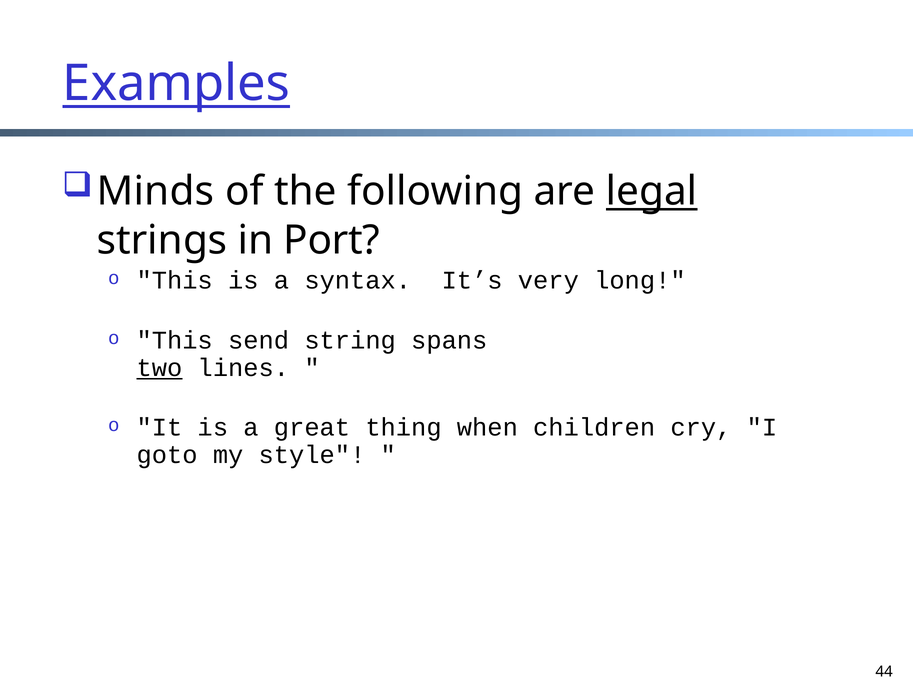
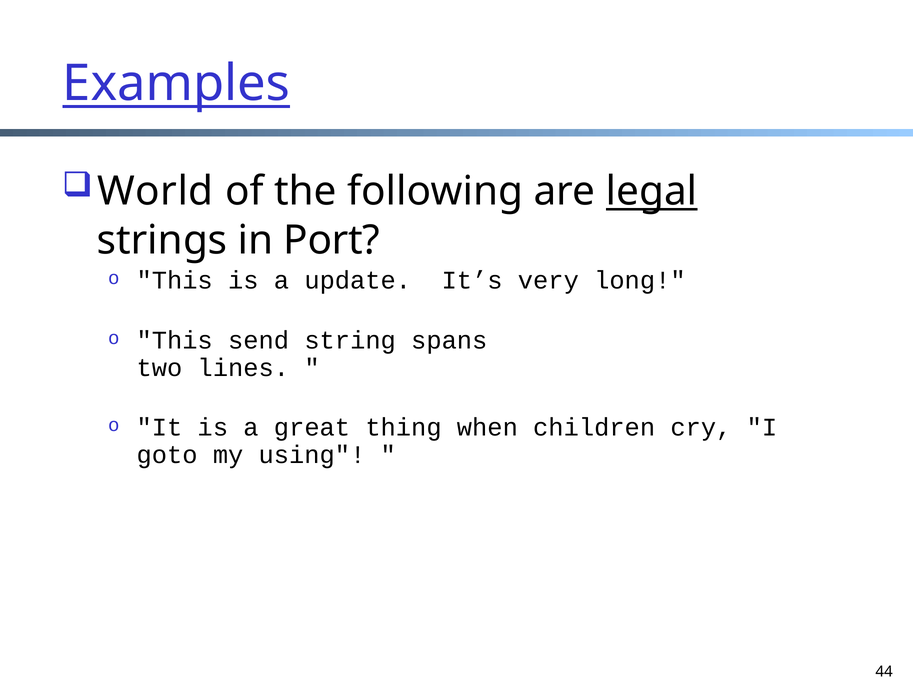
Minds: Minds -> World
syntax: syntax -> update
two underline: present -> none
style: style -> using
